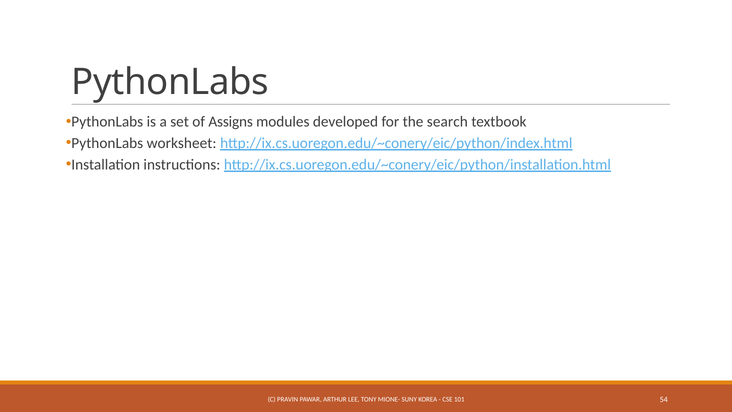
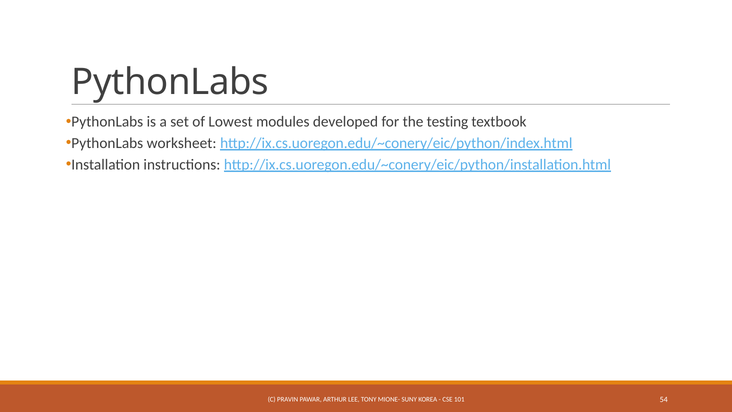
Assigns: Assigns -> Lowest
search: search -> testing
